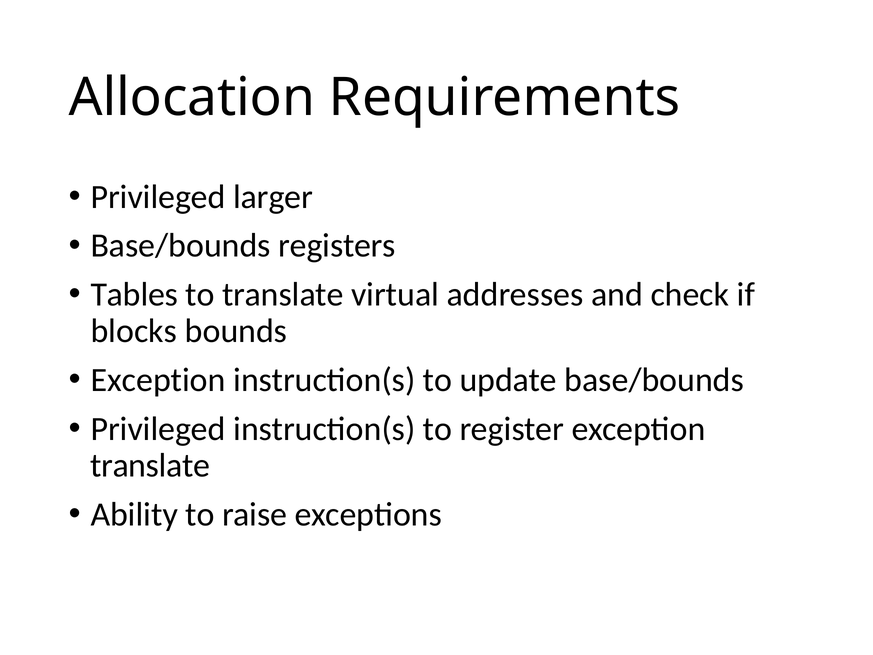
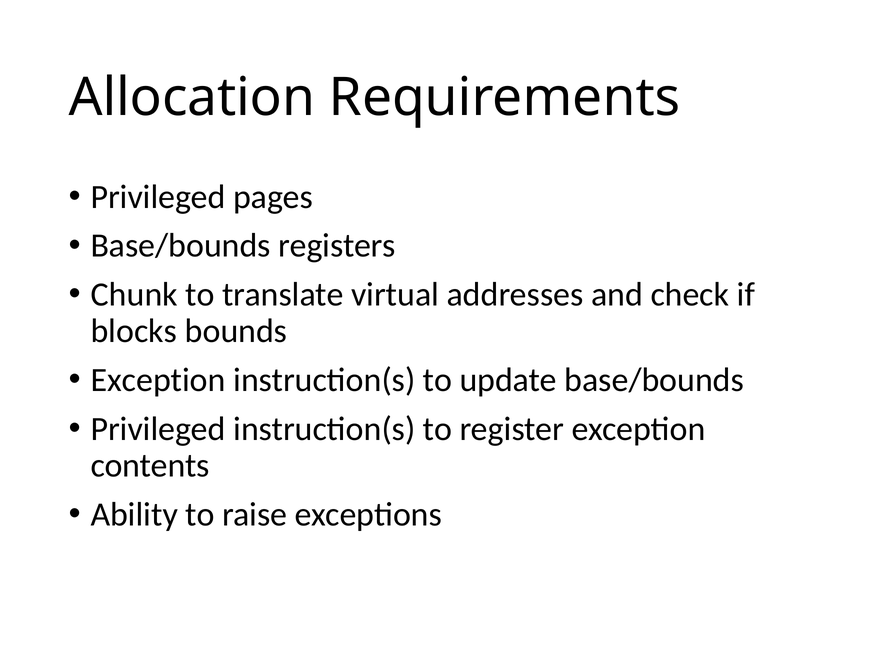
larger: larger -> pages
Tables: Tables -> Chunk
translate at (150, 465): translate -> contents
